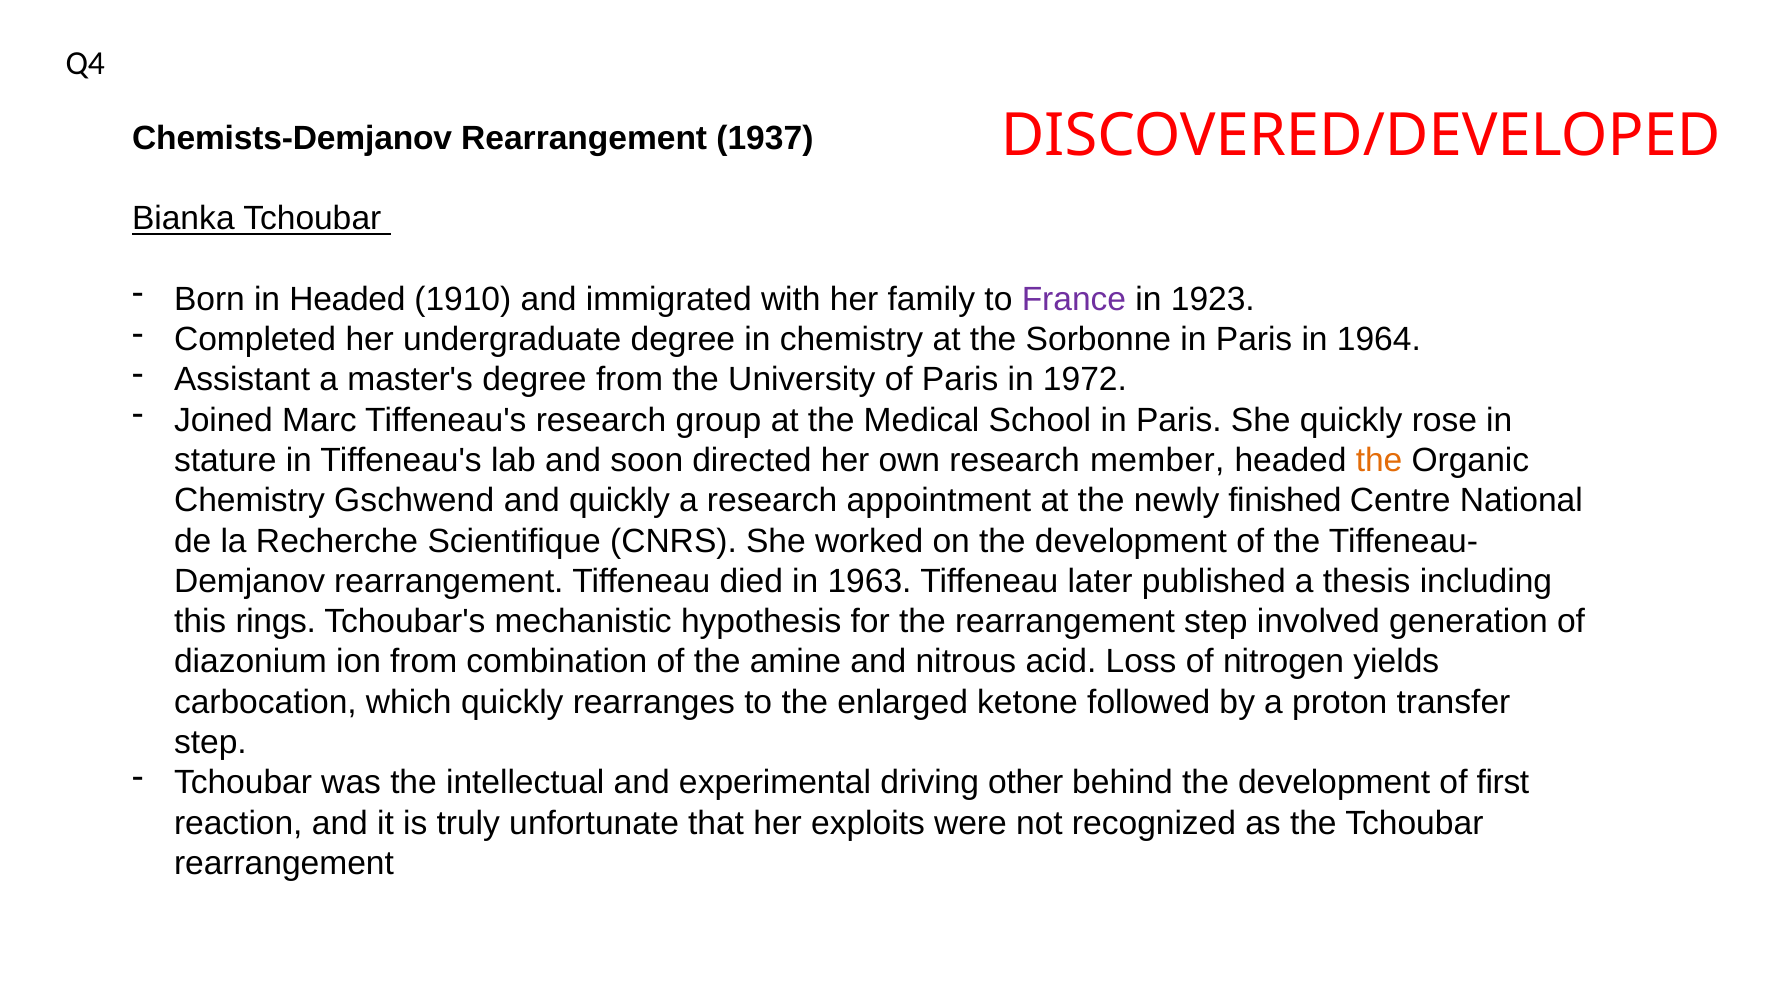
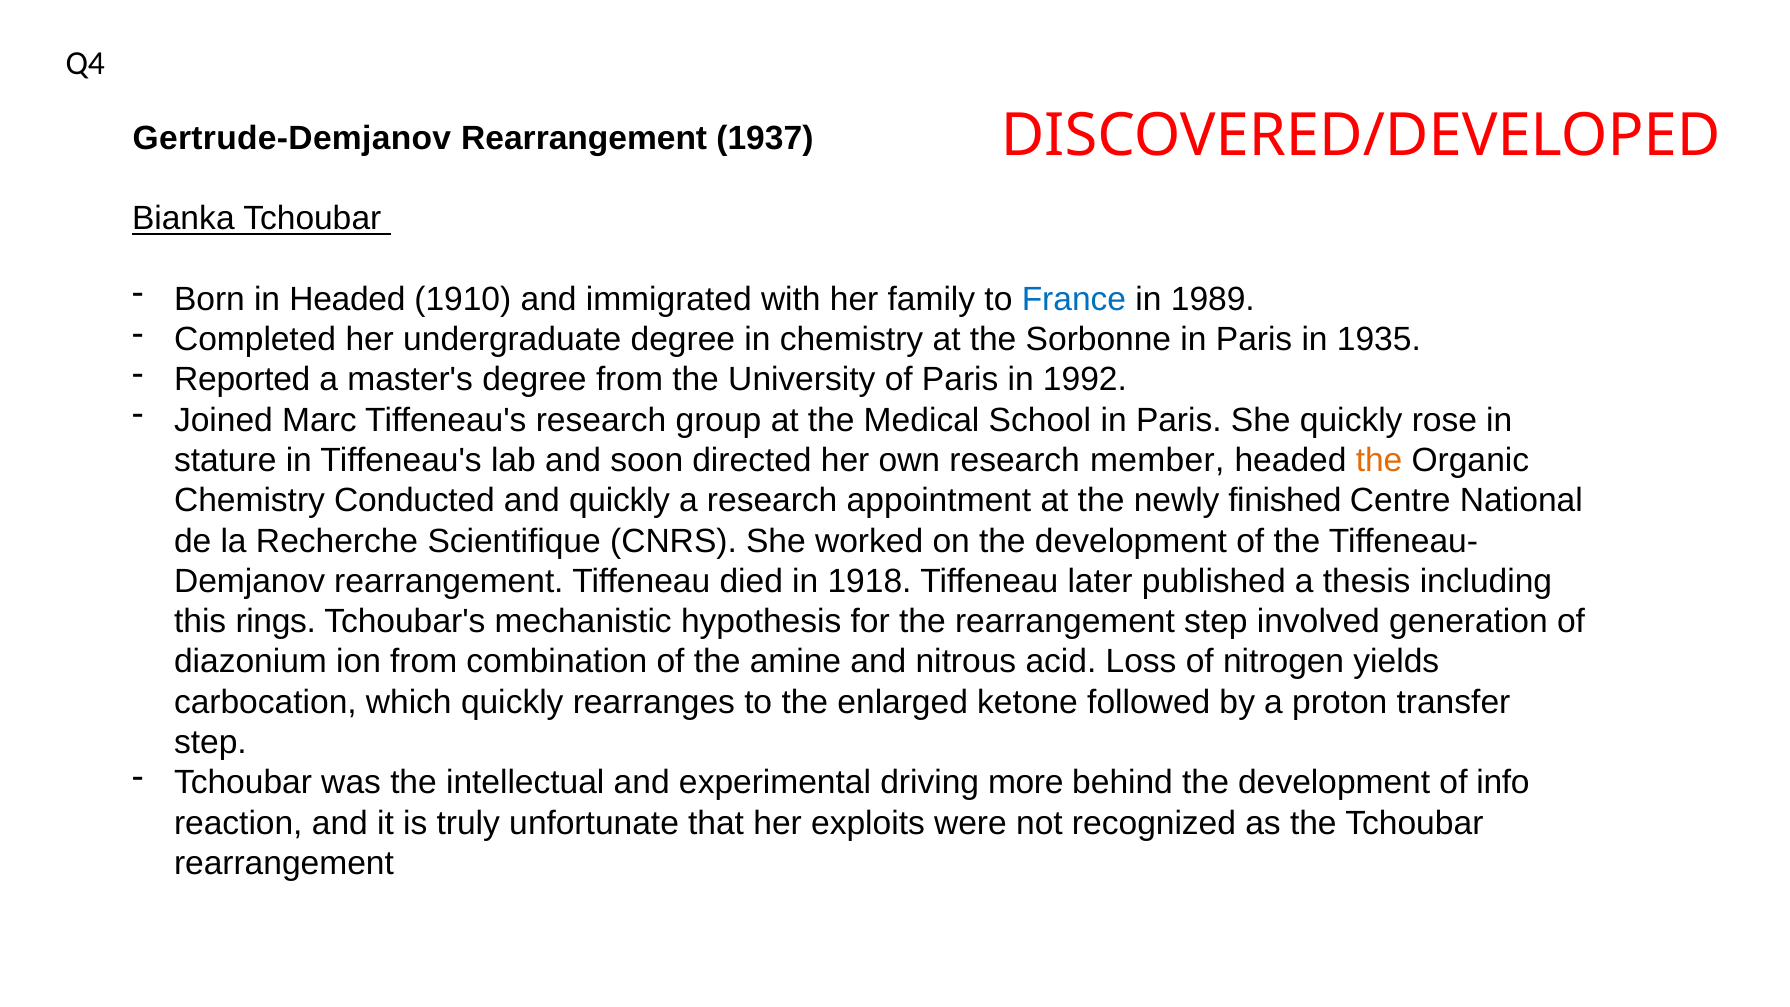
Chemists-Demjanov: Chemists-Demjanov -> Gertrude-Demjanov
France colour: purple -> blue
1923: 1923 -> 1989
1964: 1964 -> 1935
Assistant: Assistant -> Reported
1972: 1972 -> 1992
Gschwend: Gschwend -> Conducted
1963: 1963 -> 1918
other: other -> more
first: first -> info
